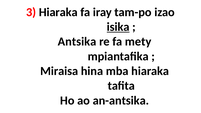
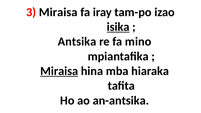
3 Hiaraka: Hiaraka -> Miraisa
mety: mety -> mino
Miraisa at (59, 71) underline: none -> present
